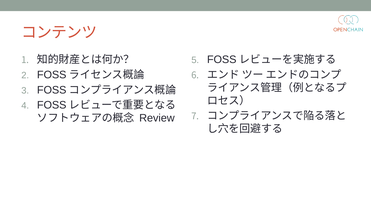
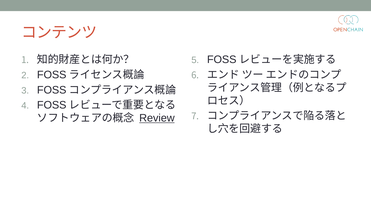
Review underline: none -> present
